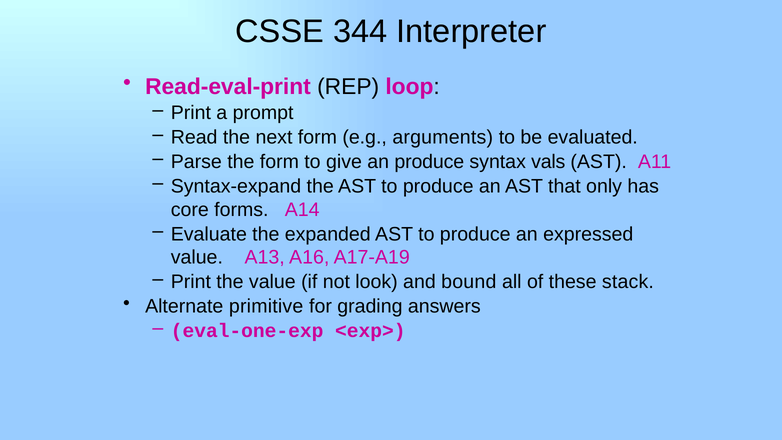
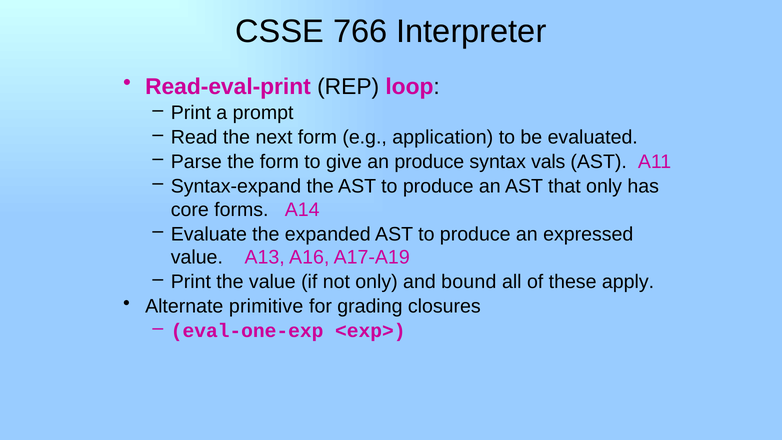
344: 344 -> 766
arguments: arguments -> application
not look: look -> only
stack: stack -> apply
answers: answers -> closures
